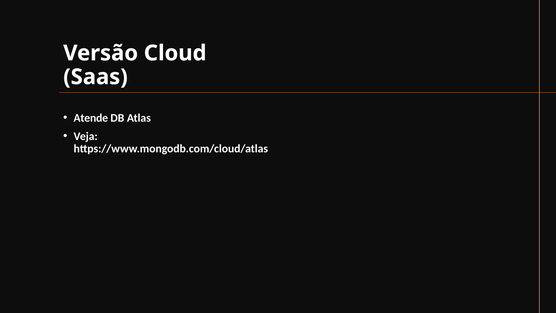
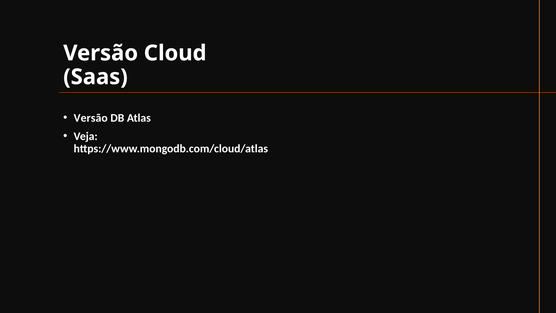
Atende at (91, 118): Atende -> Versão
